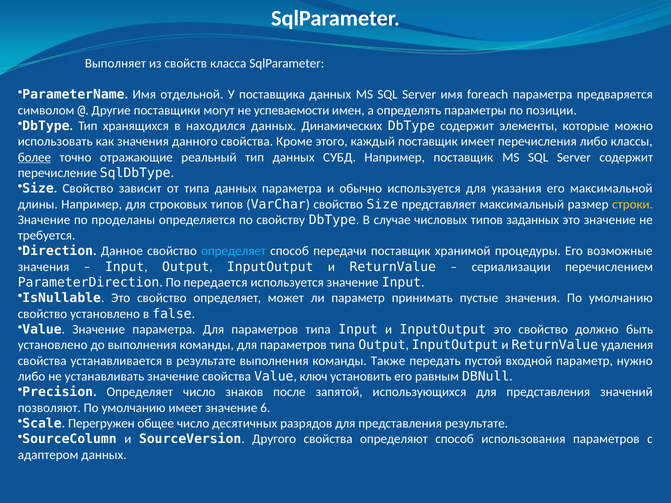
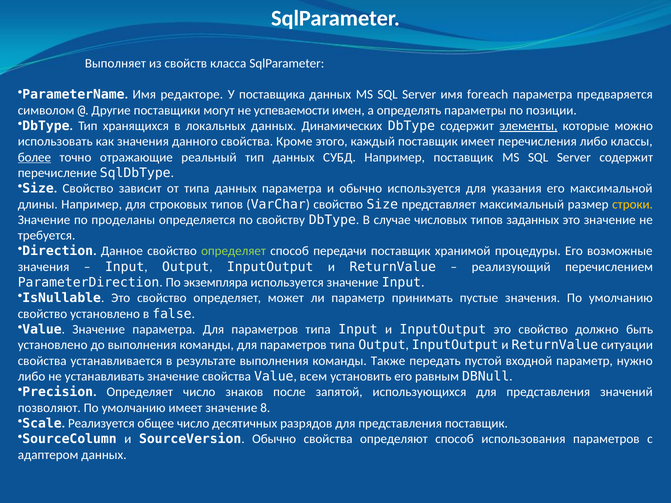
отдельной: отдельной -> редакторе
находился: находился -> локальных
элементы underline: none -> present
определяет at (234, 251) colour: light blue -> light green
сериализации: сериализации -> реализующий
передается: передается -> экземпляра
удаления: удаления -> ситуации
ключ: ключ -> всем
6: 6 -> 8
Перегружен: Перегружен -> Реализуется
представления результате: результате -> поставщик
SourceVersion Другого: Другого -> Обычно
